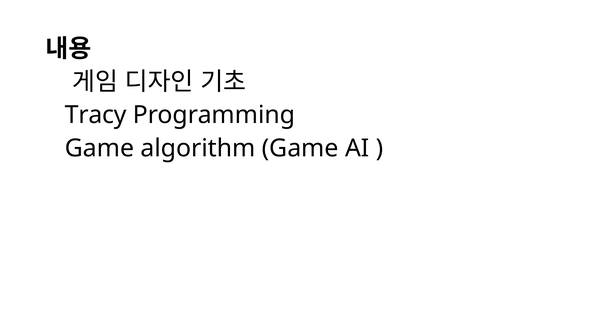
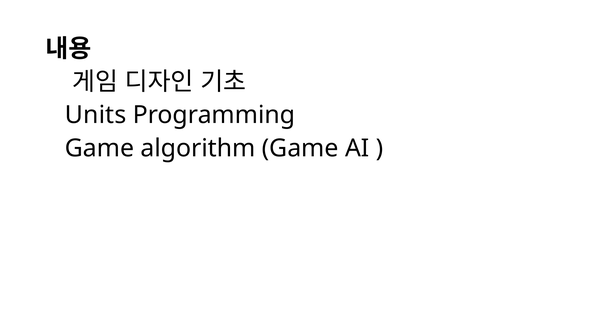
Tracy: Tracy -> Units
